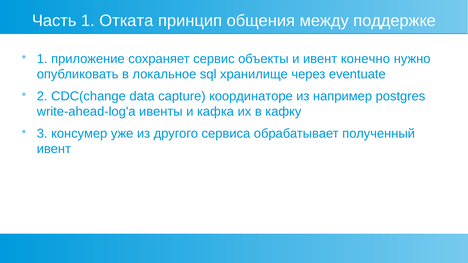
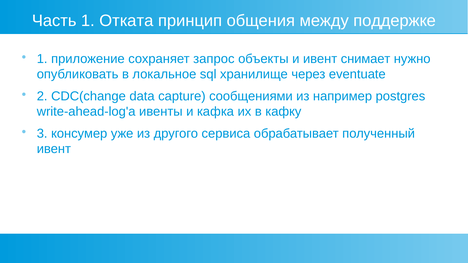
сервис: сервис -> запрос
конечно: конечно -> снимает
координаторе: координаторе -> сообщениями
